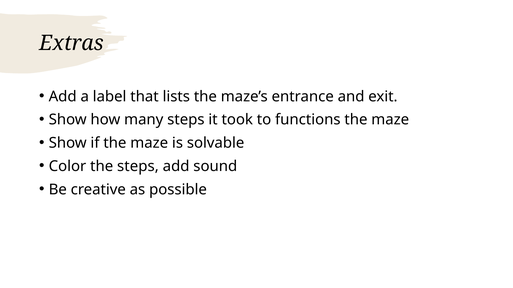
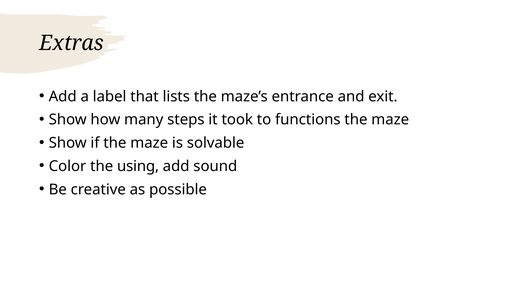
the steps: steps -> using
